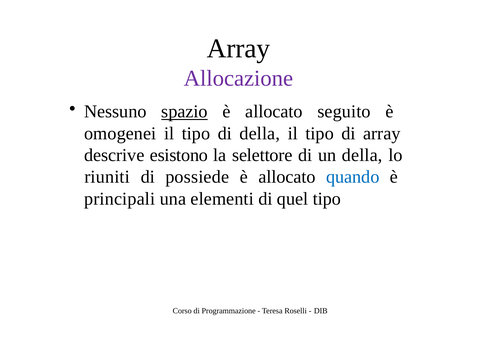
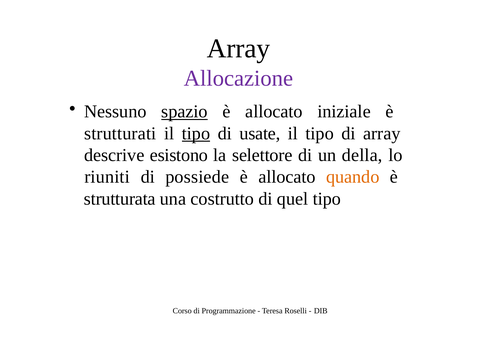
seguito: seguito -> iniziale
omogenei: omogenei -> strutturati
tipo at (196, 133) underline: none -> present
di della: della -> usate
quando colour: blue -> orange
principali: principali -> strutturata
elementi: elementi -> costrutto
